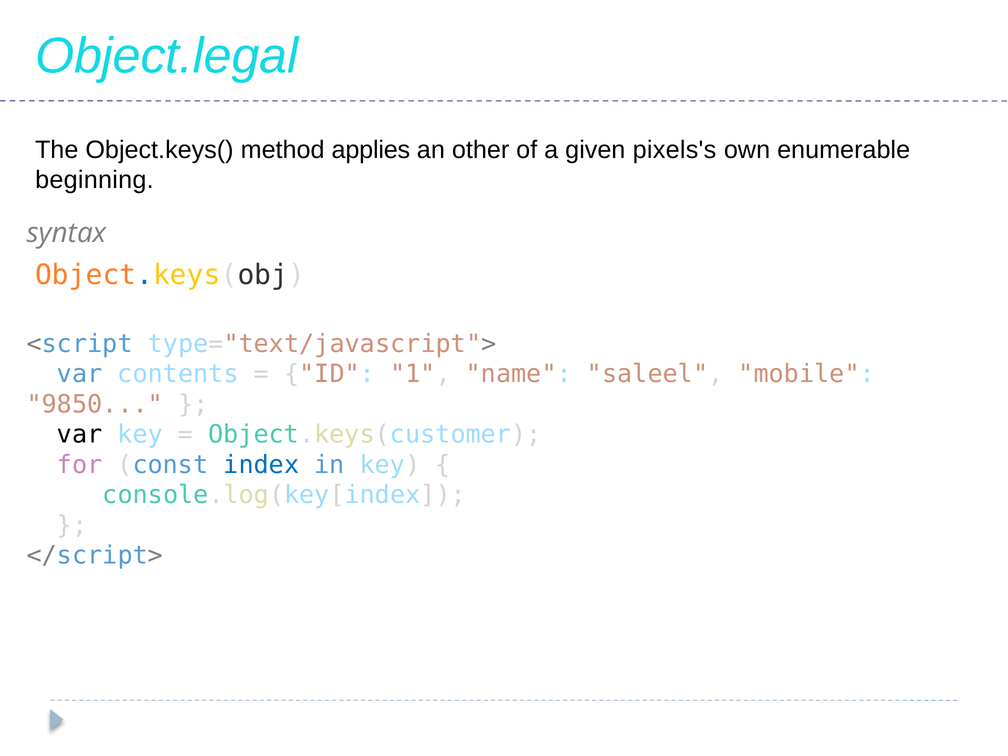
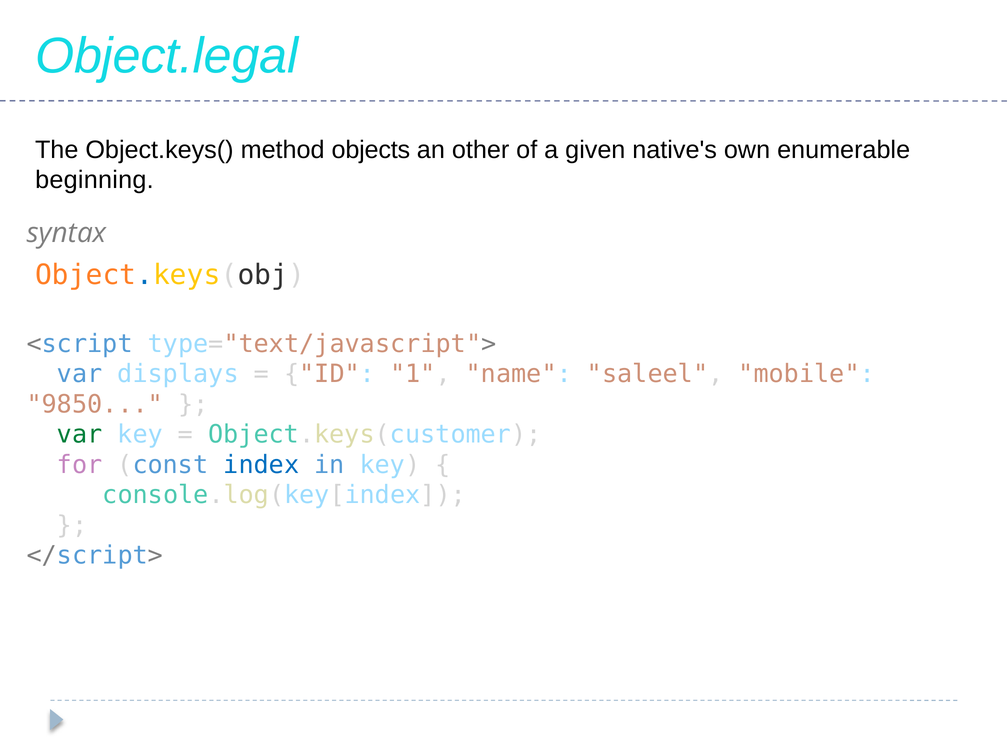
applies: applies -> objects
pixels's: pixels's -> native's
contents: contents -> displays
var at (80, 435) colour: black -> green
